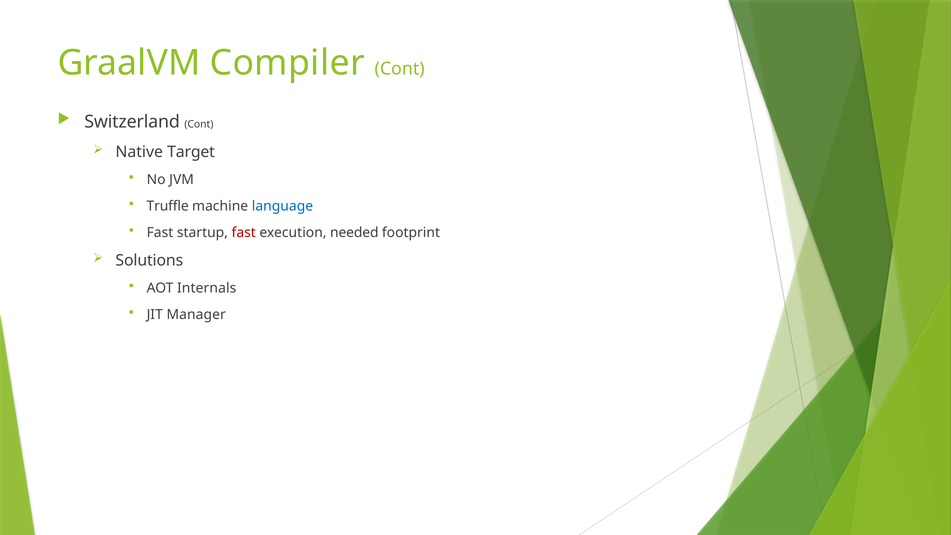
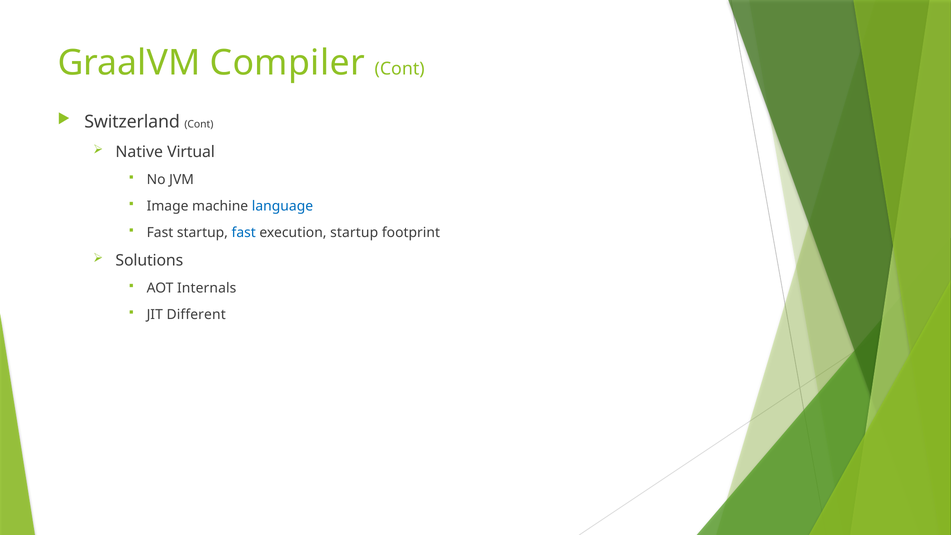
Target: Target -> Virtual
Truffle: Truffle -> Image
fast at (244, 233) colour: red -> blue
execution needed: needed -> startup
Manager: Manager -> Different
